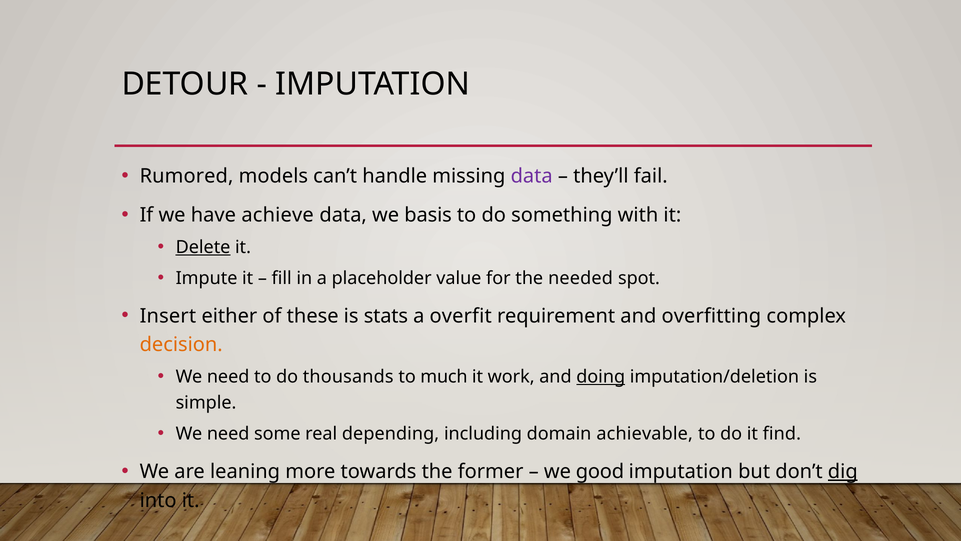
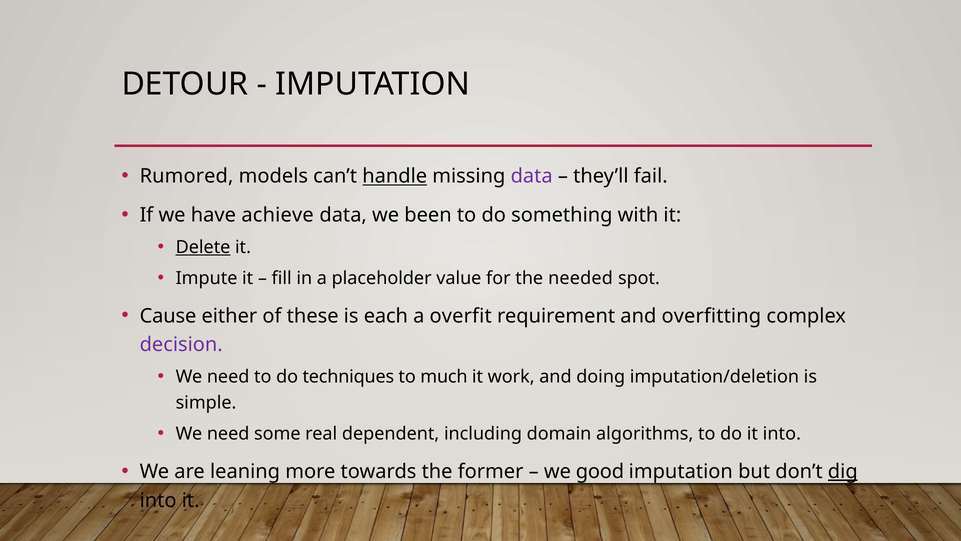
handle underline: none -> present
basis: basis -> been
Insert: Insert -> Cause
stats: stats -> each
decision colour: orange -> purple
thousands: thousands -> techniques
doing underline: present -> none
depending: depending -> dependent
achievable: achievable -> algorithms
it find: find -> into
